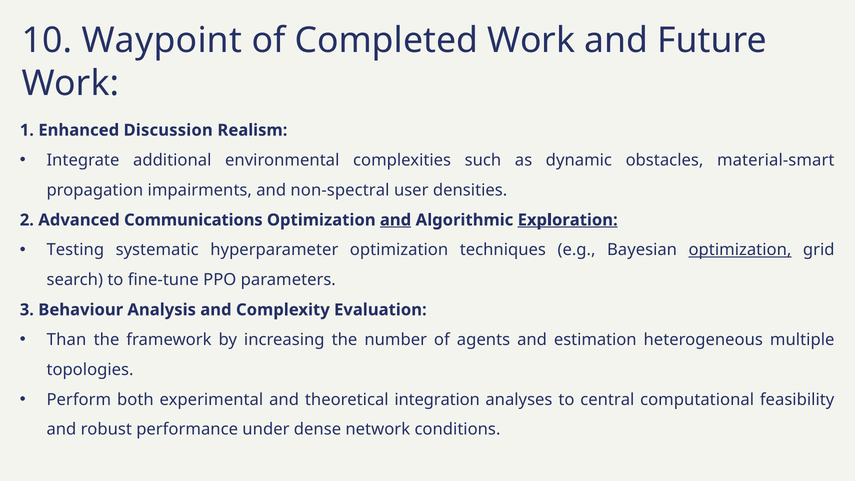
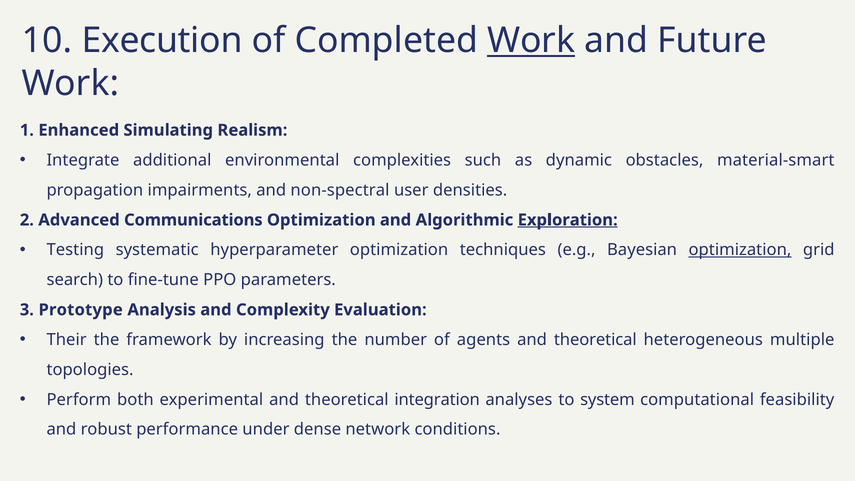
Waypoint: Waypoint -> Execution
Work at (531, 41) underline: none -> present
Discussion: Discussion -> Simulating
and at (396, 220) underline: present -> none
Behaviour: Behaviour -> Prototype
Than: Than -> Their
agents and estimation: estimation -> theoretical
central: central -> system
